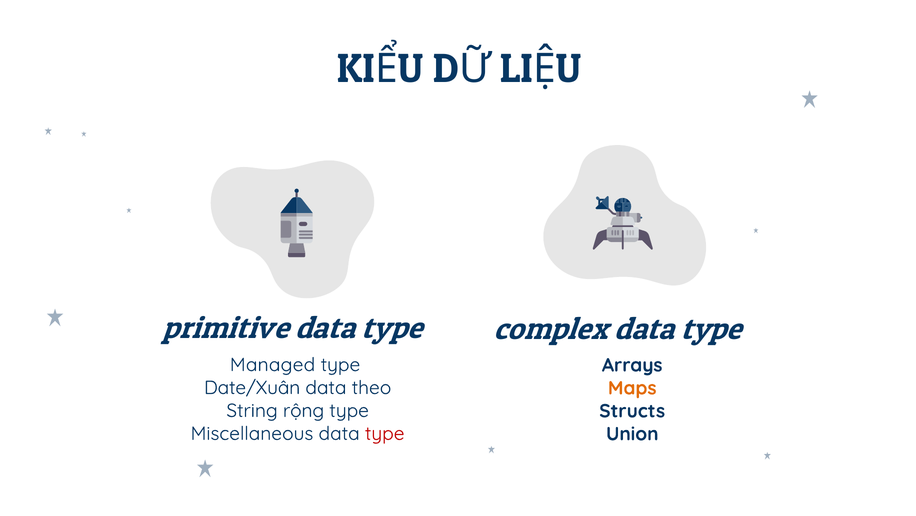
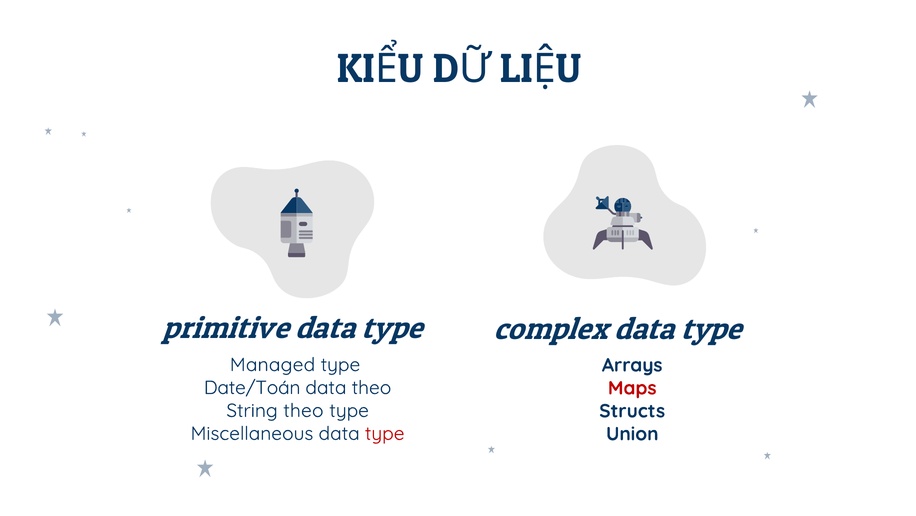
Date/Xuân: Date/Xuân -> Date/Toán
Maps colour: orange -> red
String rộng: rộng -> theo
